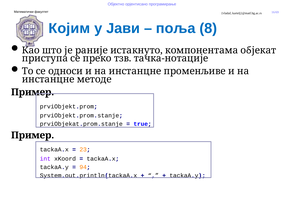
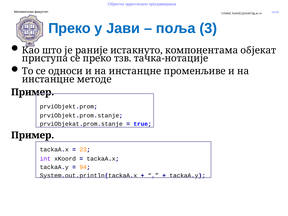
Којим at (69, 28): Којим -> Преко
8: 8 -> 3
